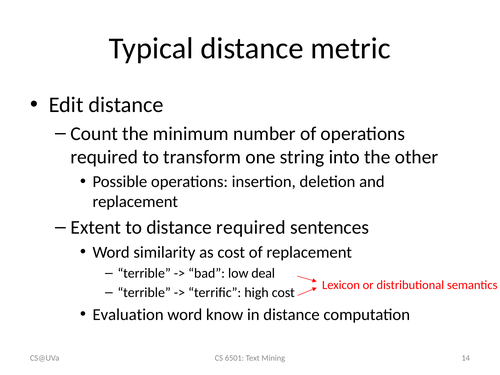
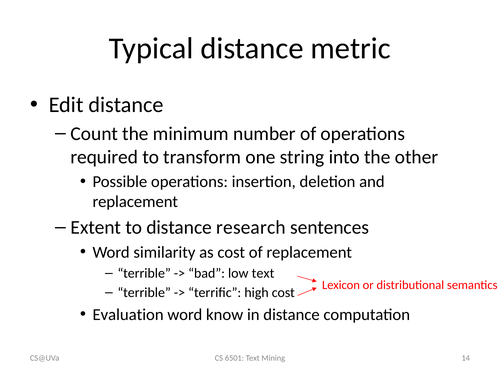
distance required: required -> research
low deal: deal -> text
